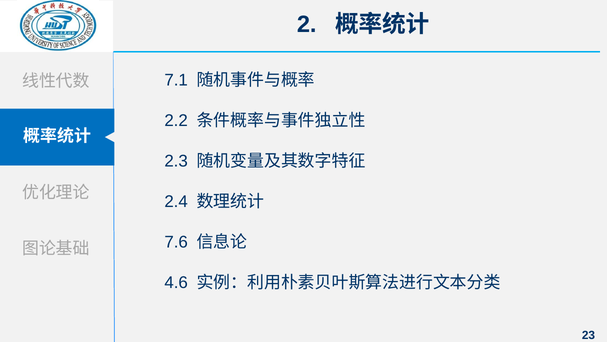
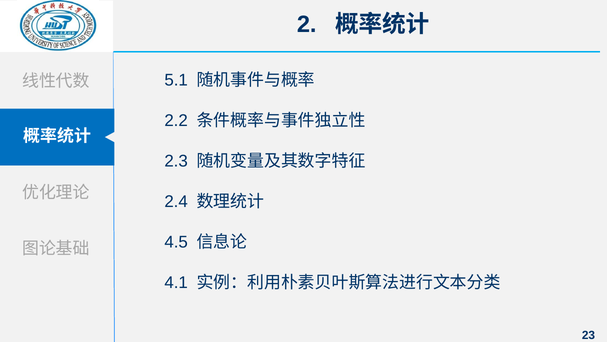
7.1: 7.1 -> 5.1
7.6: 7.6 -> 4.5
4.6: 4.6 -> 4.1
